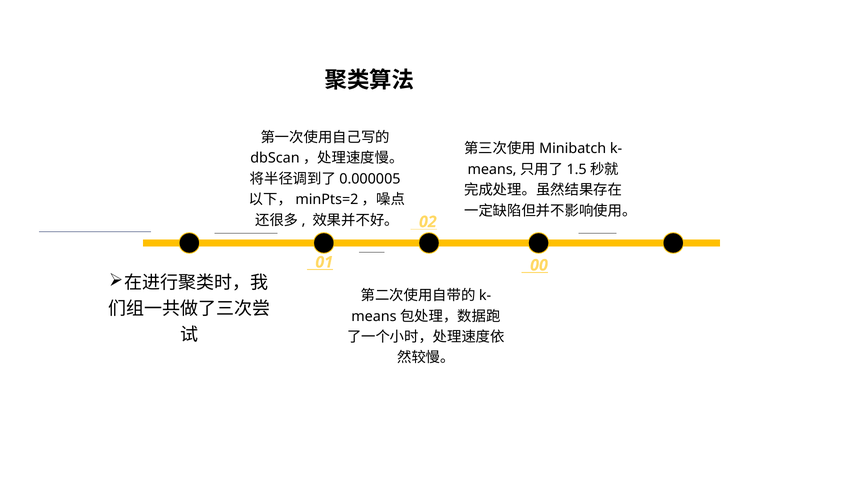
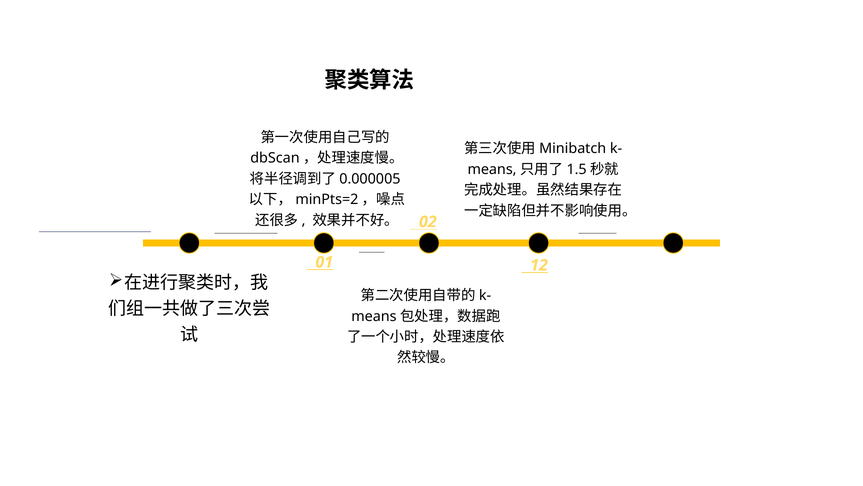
00: 00 -> 12
